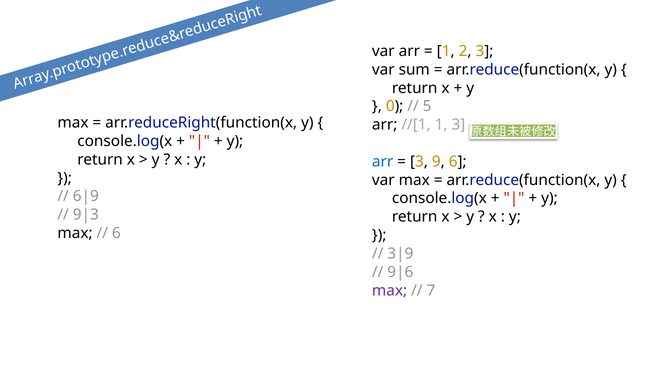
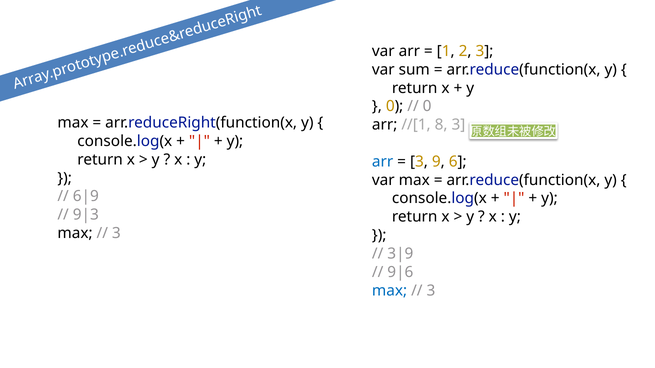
5 at (427, 107): 5 -> 0
//[1 1: 1 -> 8
6 at (116, 233): 6 -> 3
max at (390, 291) colour: purple -> blue
7 at (431, 291): 7 -> 3
